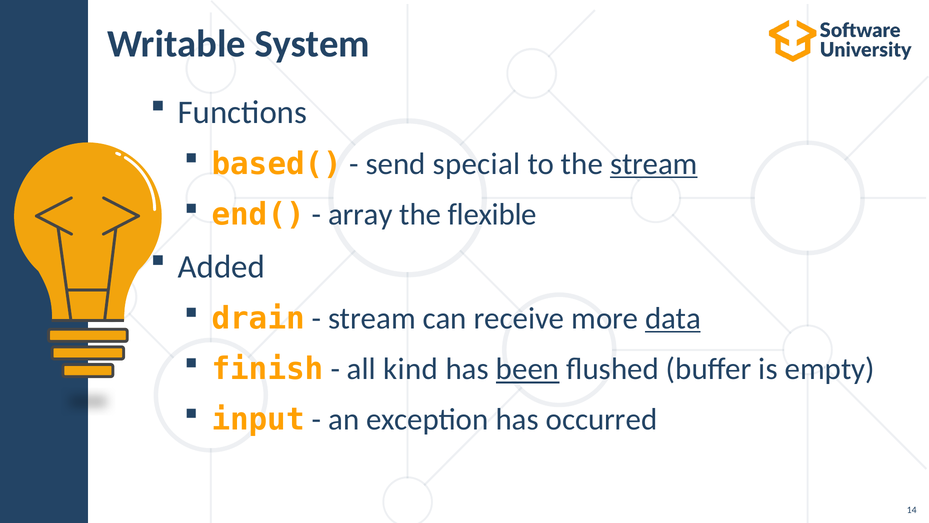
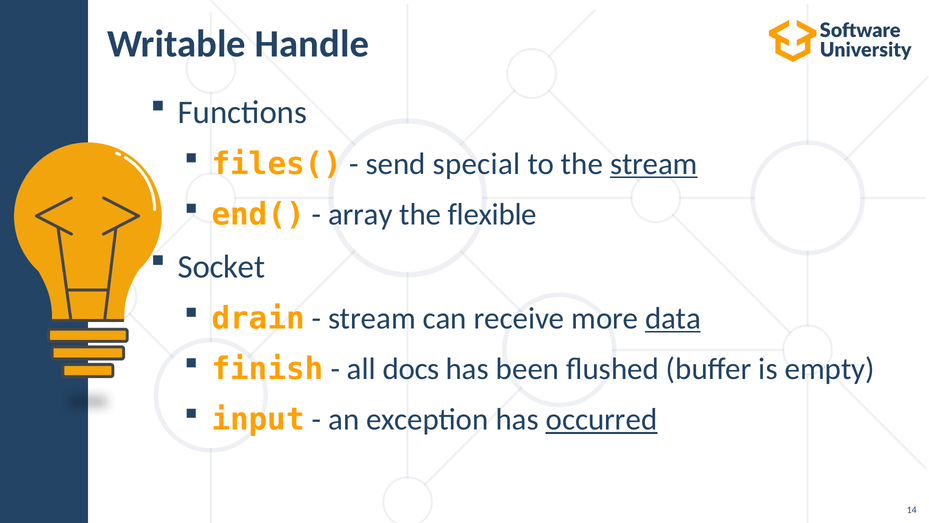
System: System -> Handle
based(: based( -> files(
Added: Added -> Socket
kind: kind -> docs
been underline: present -> none
occurred underline: none -> present
